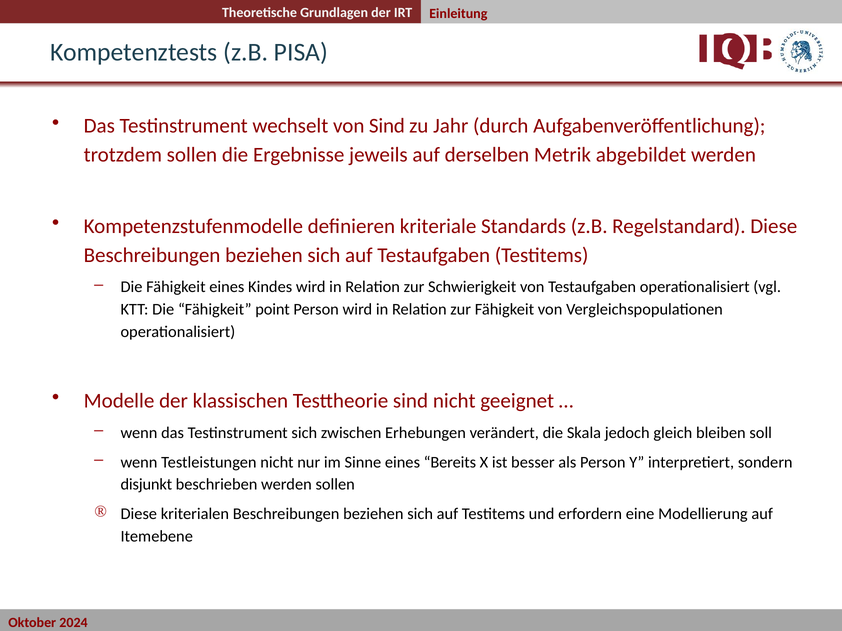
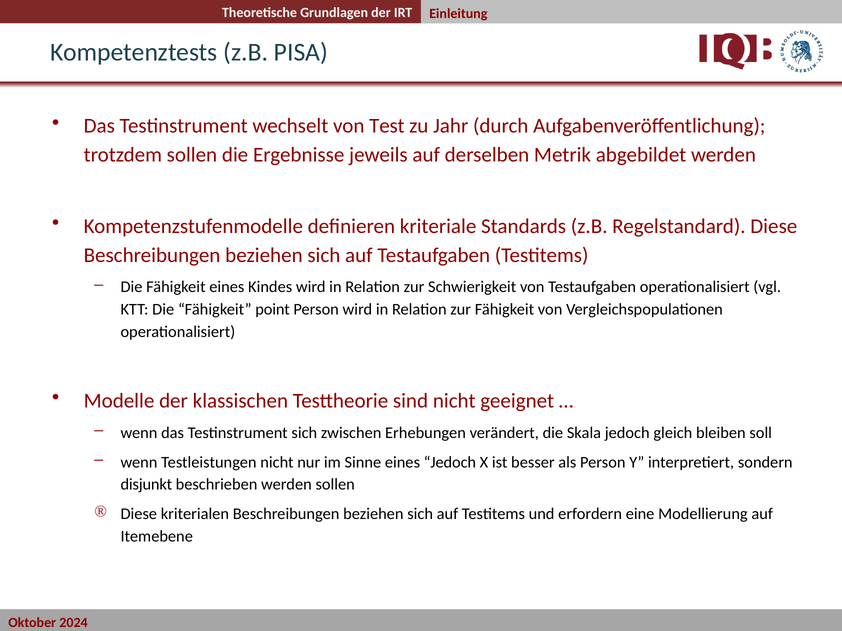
von Sind: Sind -> Test
eines Bereits: Bereits -> Jedoch
